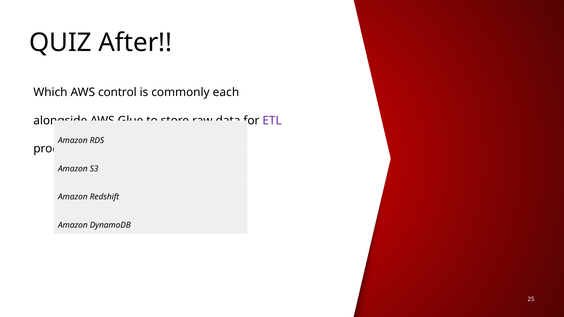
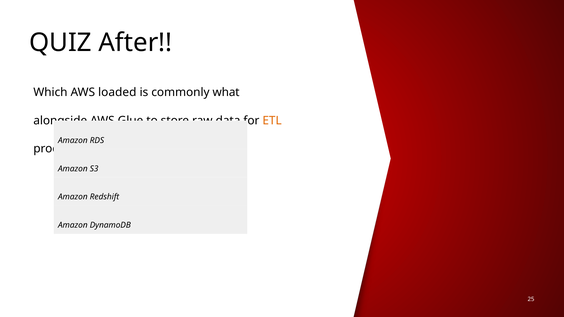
control: control -> loaded
each: each -> what
ETL colour: purple -> orange
